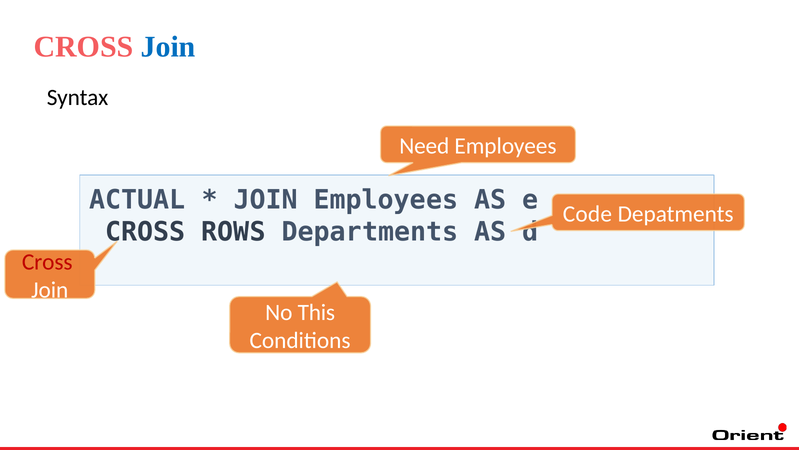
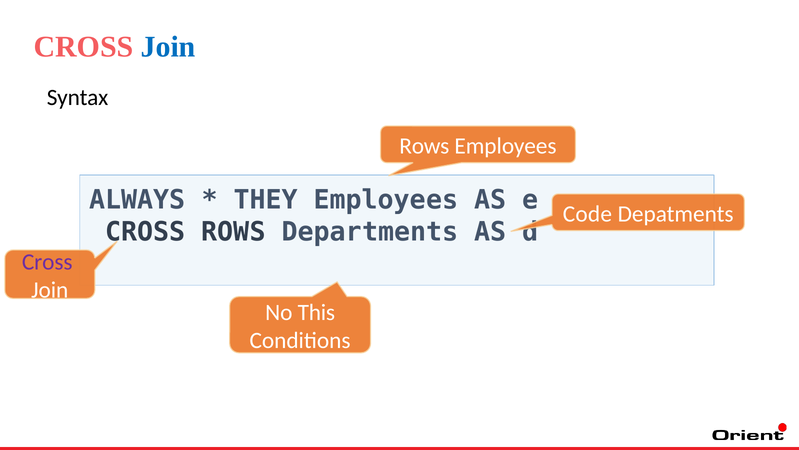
Need at (424, 146): Need -> Rows
ACTUAL: ACTUAL -> ALWAYS
JOIN at (266, 200): JOIN -> THEY
Cross at (47, 262) colour: red -> purple
